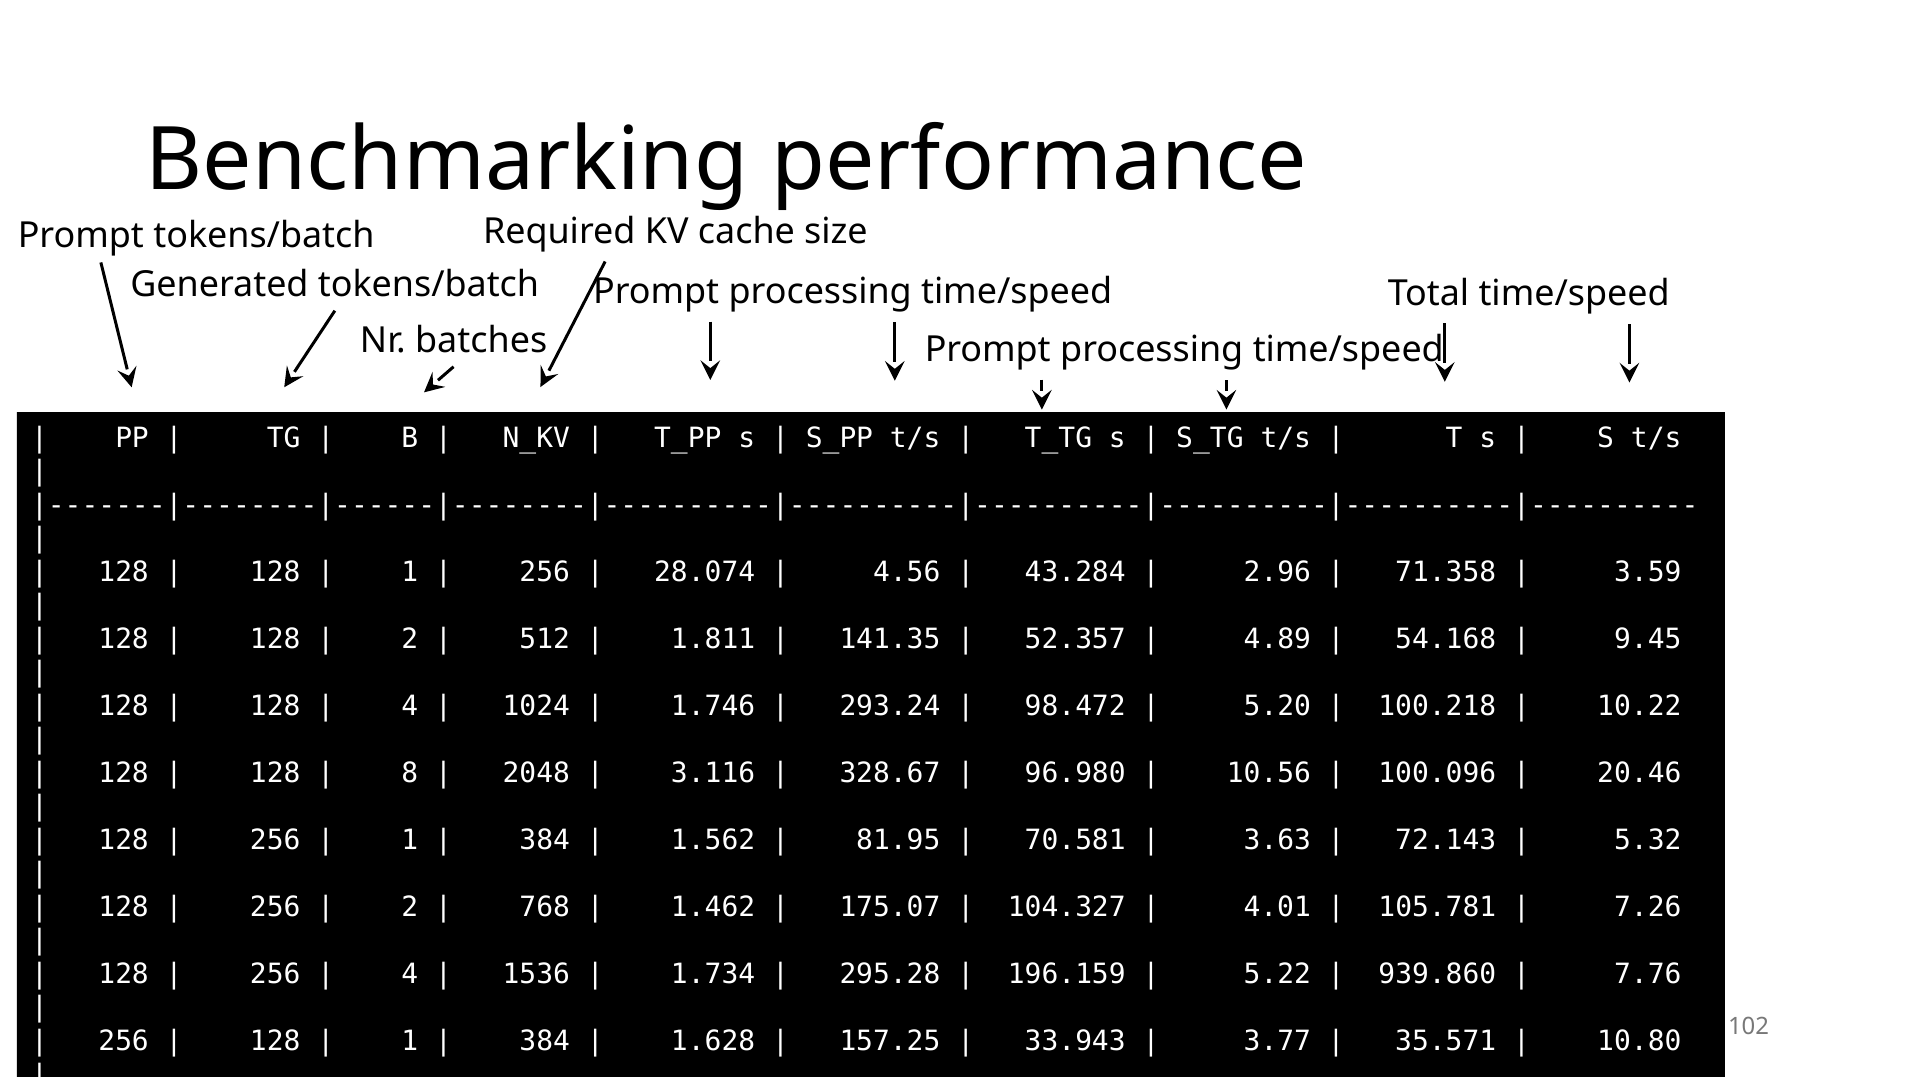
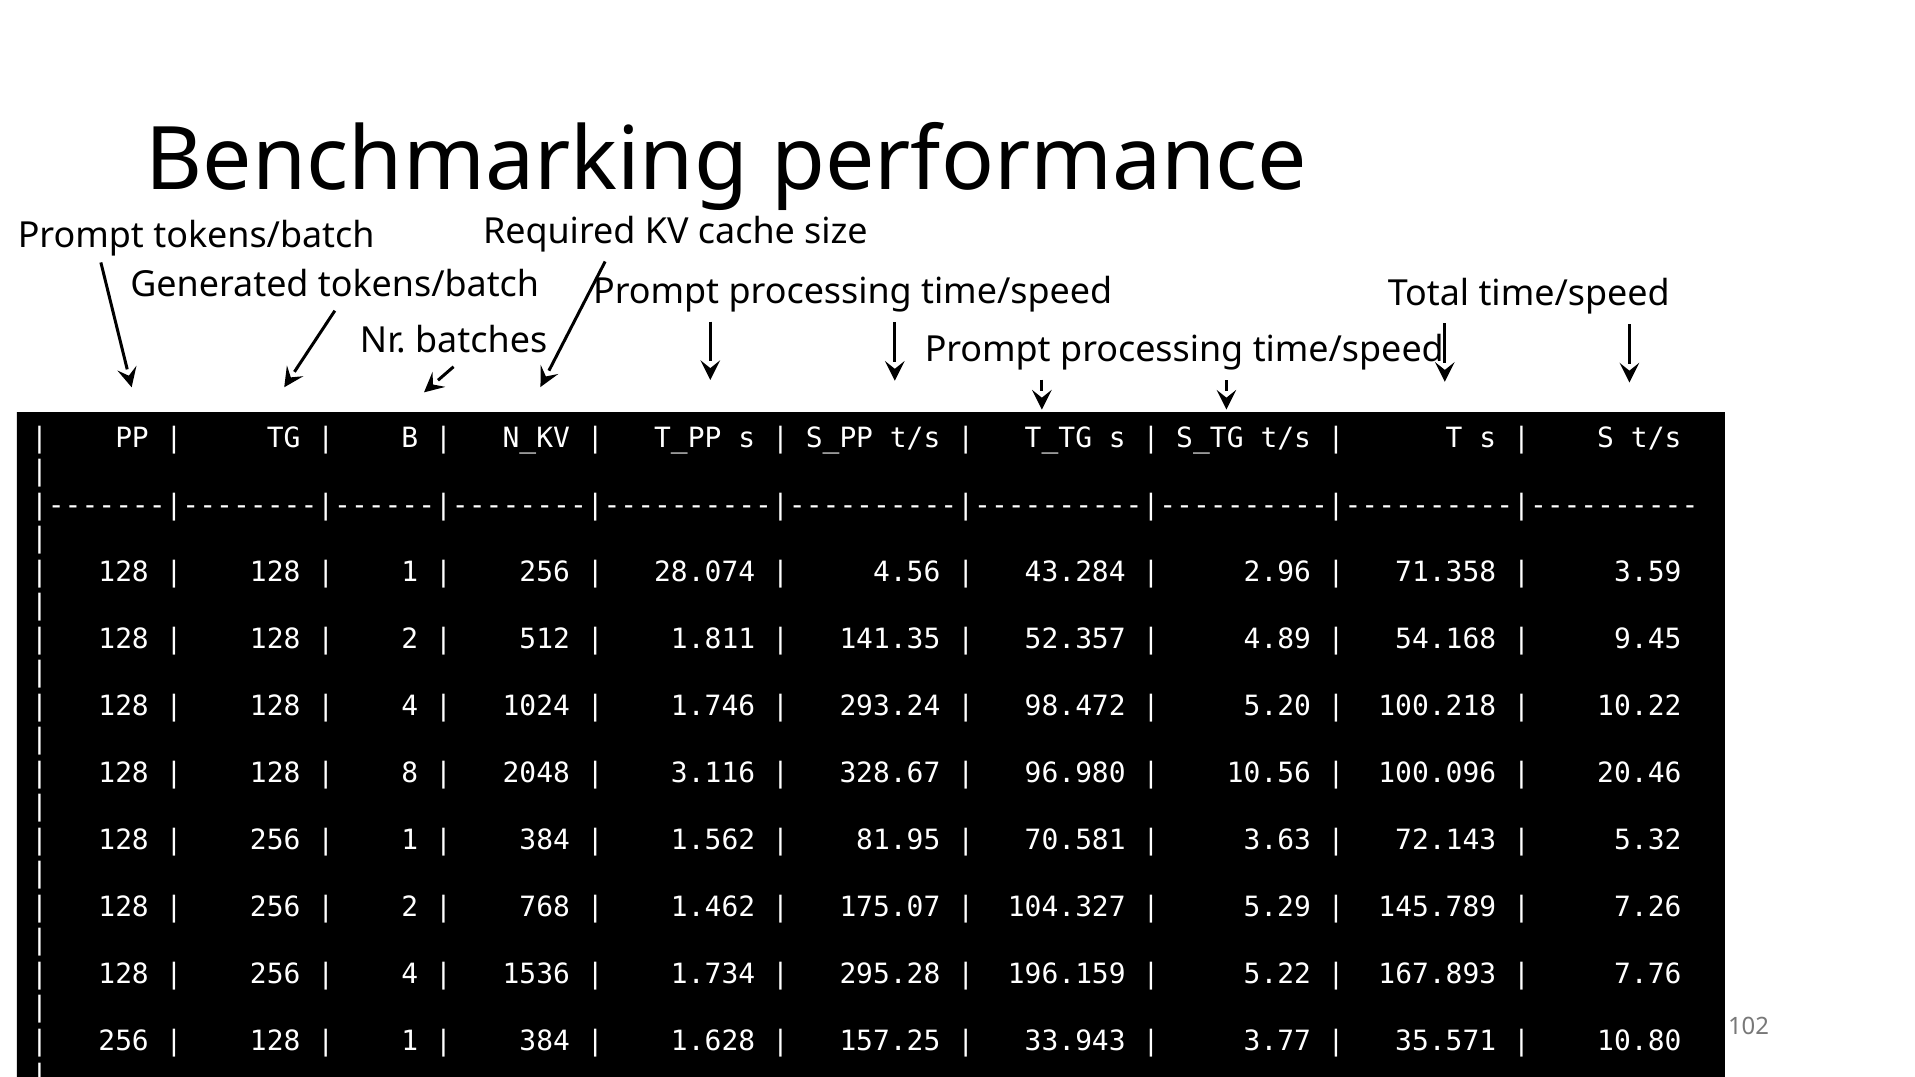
4.01: 4.01 -> 5.29
105.781: 105.781 -> 145.789
939.860: 939.860 -> 167.893
